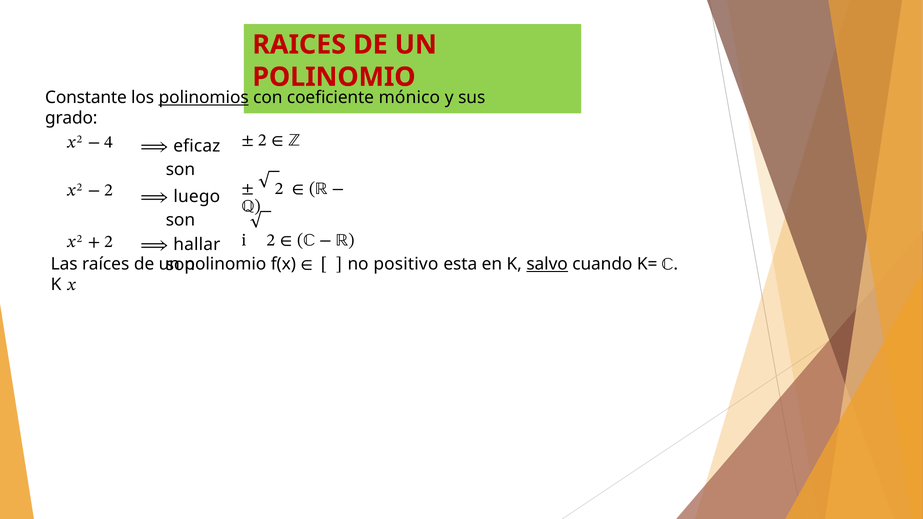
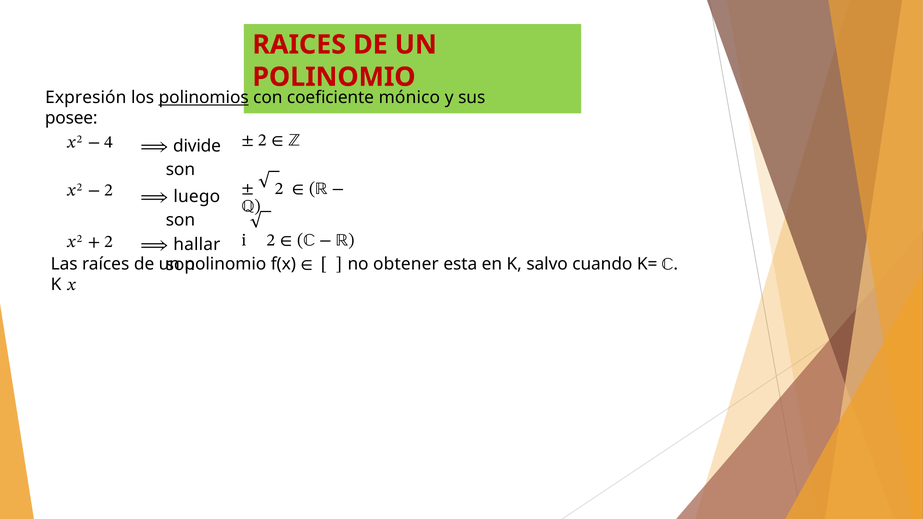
Constante: Constante -> Expresión
grado: grado -> posee
eficaz: eficaz -> divide
positivo: positivo -> obtener
salvo underline: present -> none
